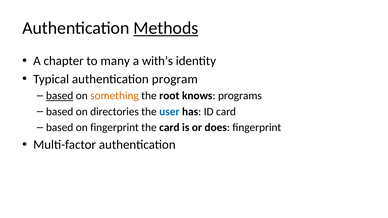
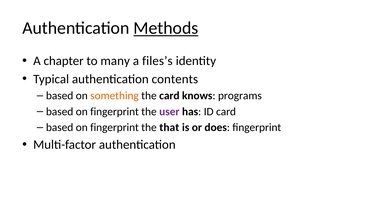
with’s: with’s -> files’s
program: program -> contents
based at (60, 96) underline: present -> none
the root: root -> card
directories at (115, 112): directories -> fingerprint
user colour: blue -> purple
the card: card -> that
